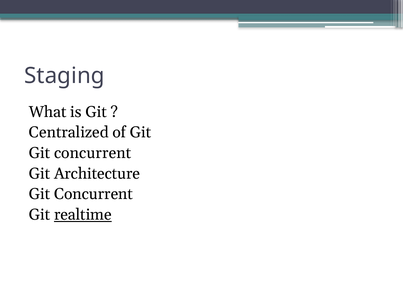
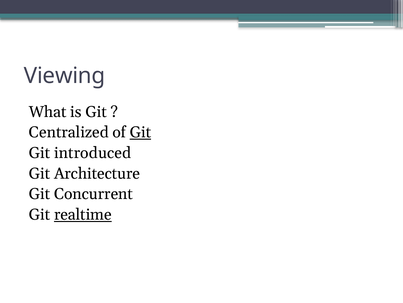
Staging: Staging -> Viewing
Git at (140, 132) underline: none -> present
concurrent at (93, 153): concurrent -> introduced
